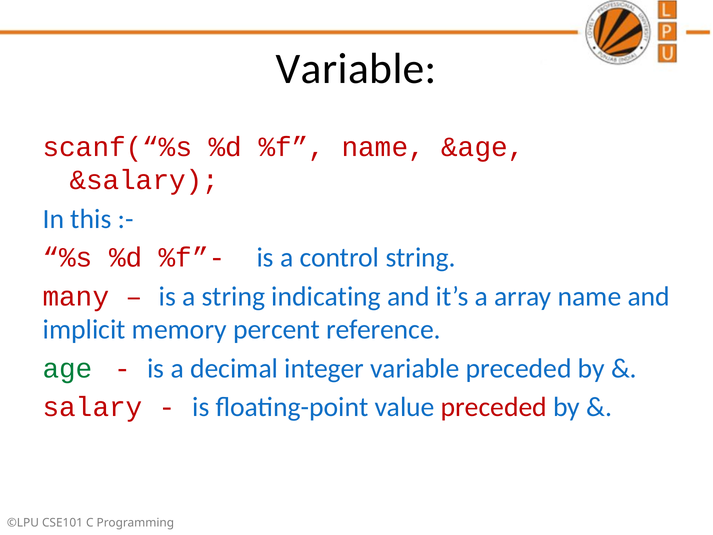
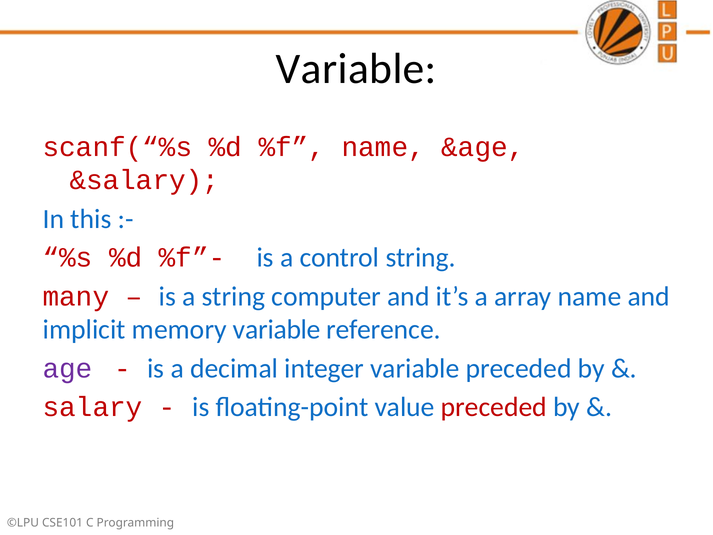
indicating: indicating -> computer
memory percent: percent -> variable
age colour: green -> purple
